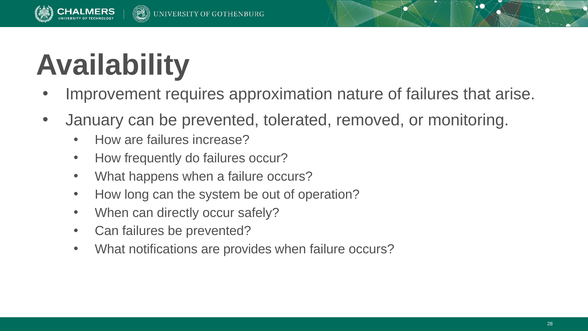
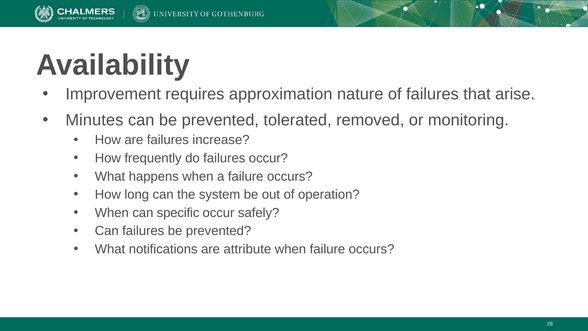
January: January -> Minutes
directly: directly -> specific
provides: provides -> attribute
